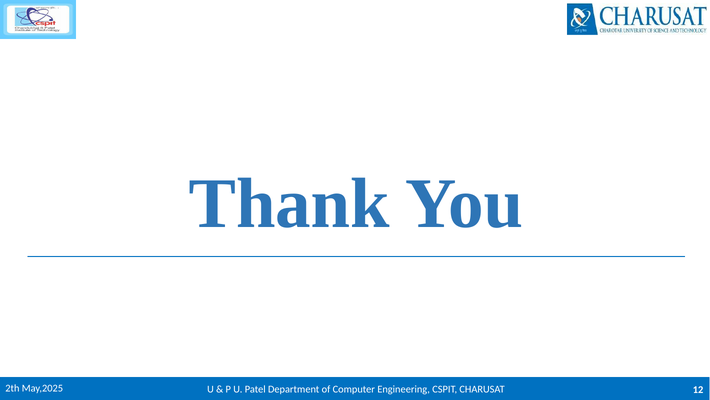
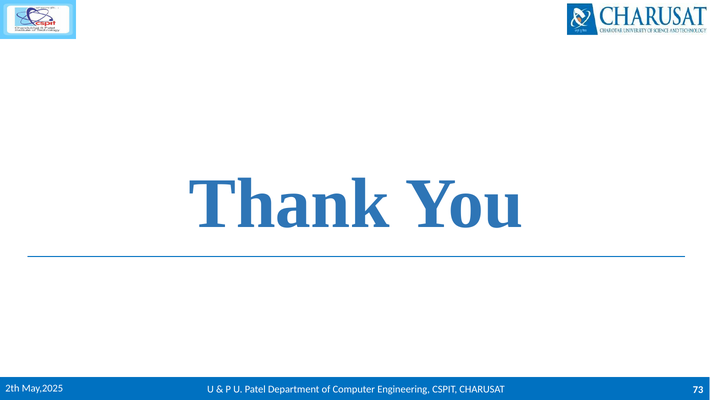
12: 12 -> 73
